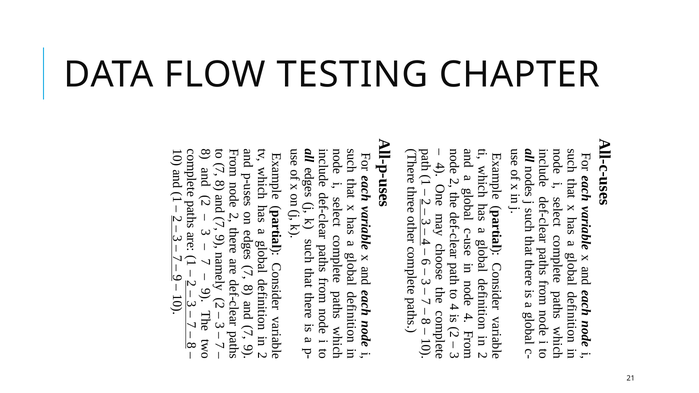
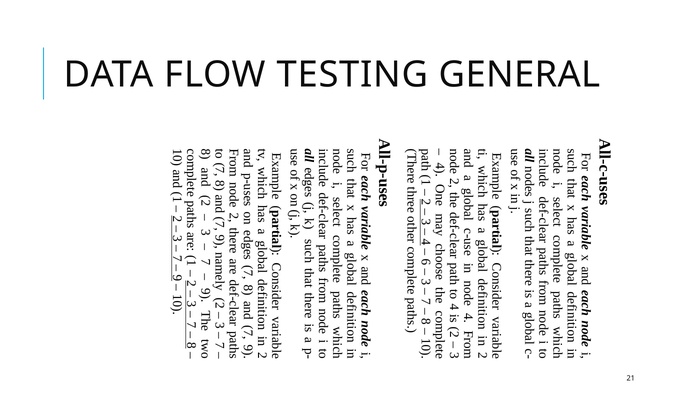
CHAPTER: CHAPTER -> GENERAL
